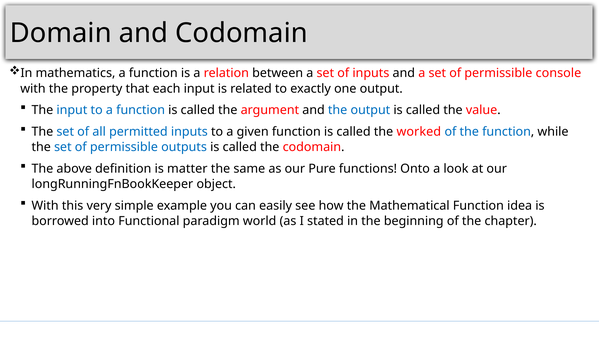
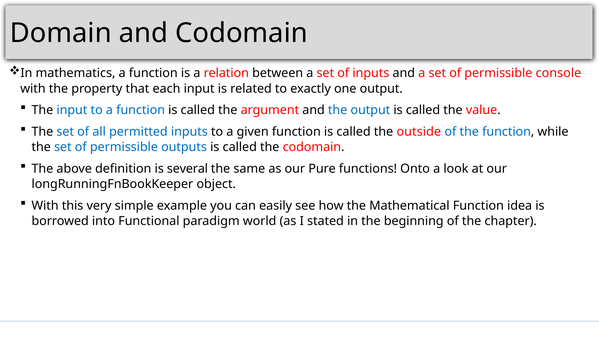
worked: worked -> outside
matter: matter -> several
